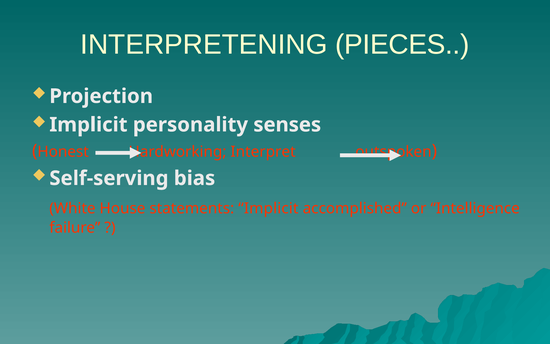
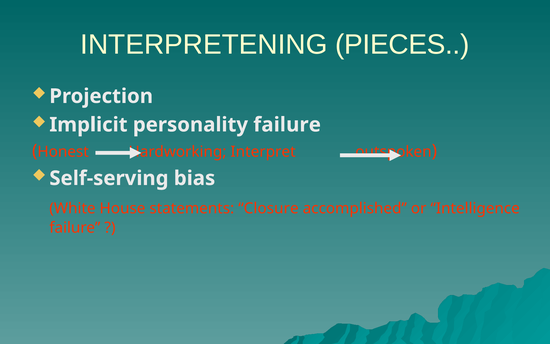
personality senses: senses -> failure
statements Implicit: Implicit -> Closure
